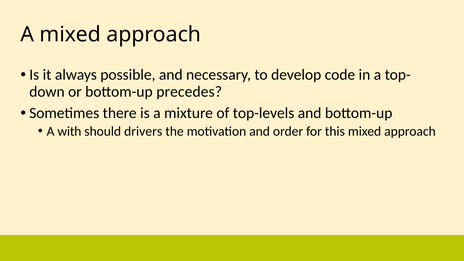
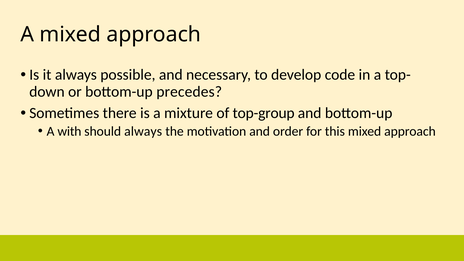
top-levels: top-levels -> top-group
should drivers: drivers -> always
